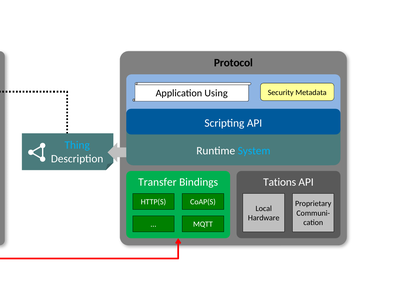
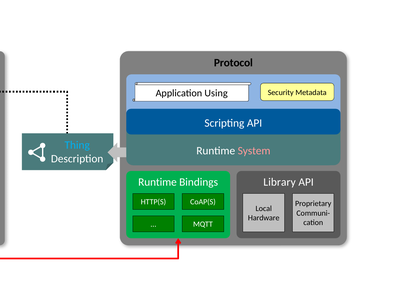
System colour: light blue -> pink
Transfer at (157, 182): Transfer -> Runtime
Tations: Tations -> Library
